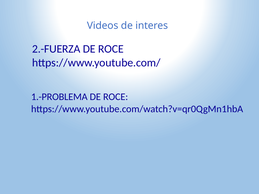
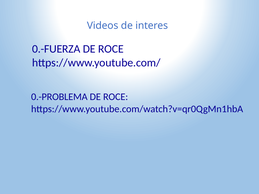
2.-FUERZA: 2.-FUERZA -> 0.-FUERZA
1.-PROBLEMA: 1.-PROBLEMA -> 0.-PROBLEMA
